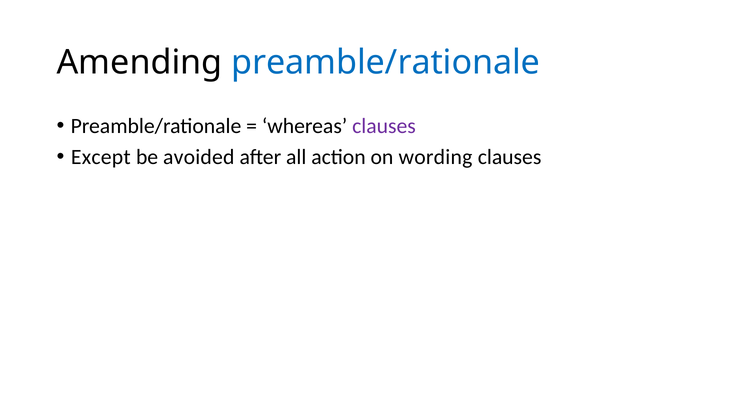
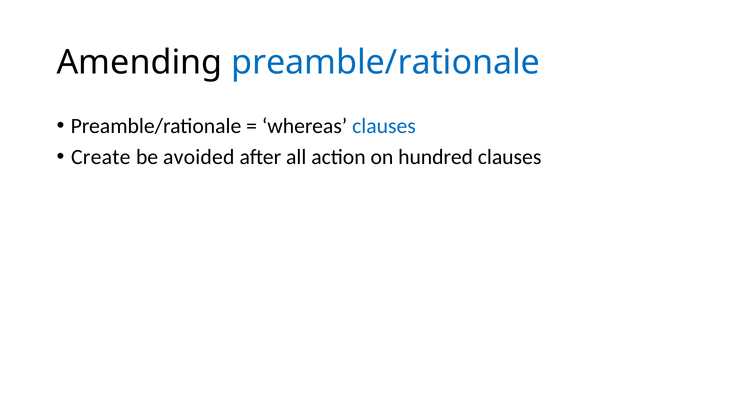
clauses at (384, 126) colour: purple -> blue
Except: Except -> Create
wording: wording -> hundred
